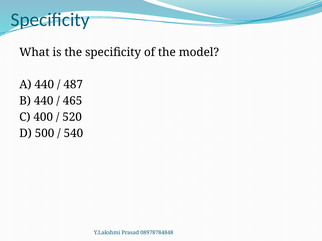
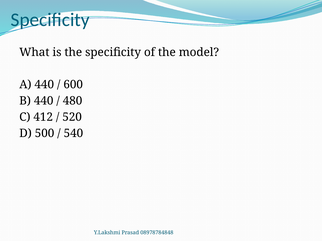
487: 487 -> 600
465: 465 -> 480
400: 400 -> 412
